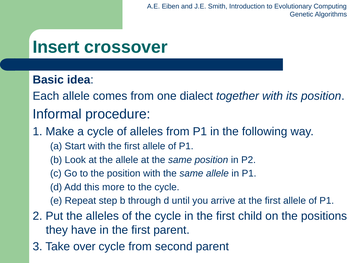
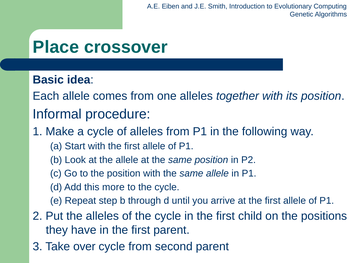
Insert: Insert -> Place
one dialect: dialect -> alleles
